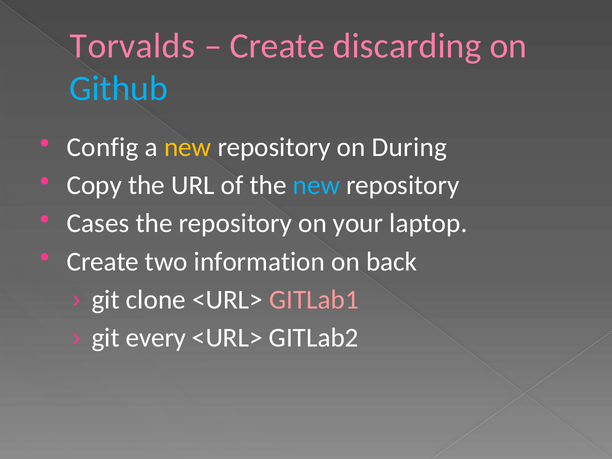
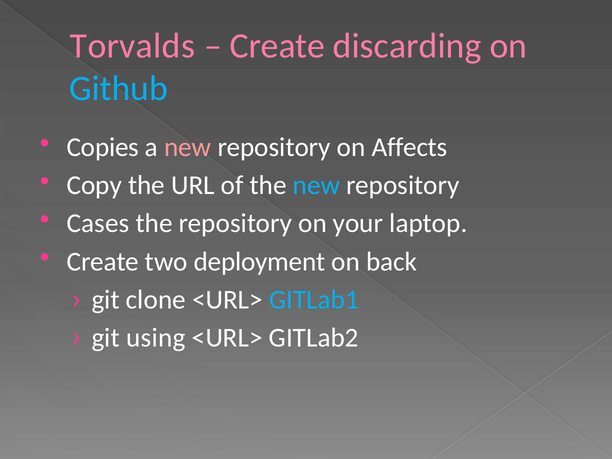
Config: Config -> Copies
new at (188, 147) colour: yellow -> pink
During: During -> Affects
information: information -> deployment
GITLab1 colour: pink -> light blue
every: every -> using
